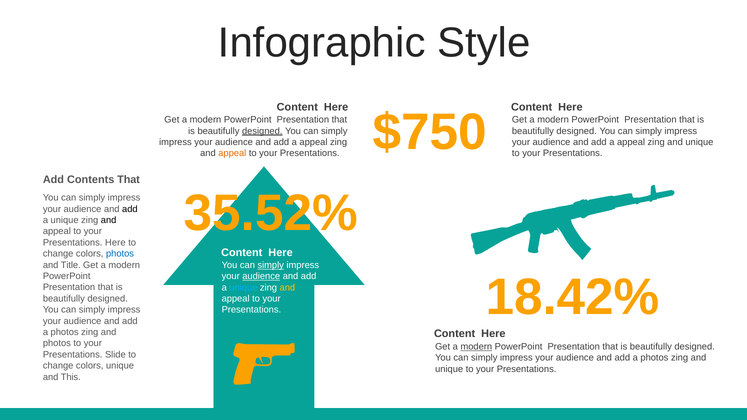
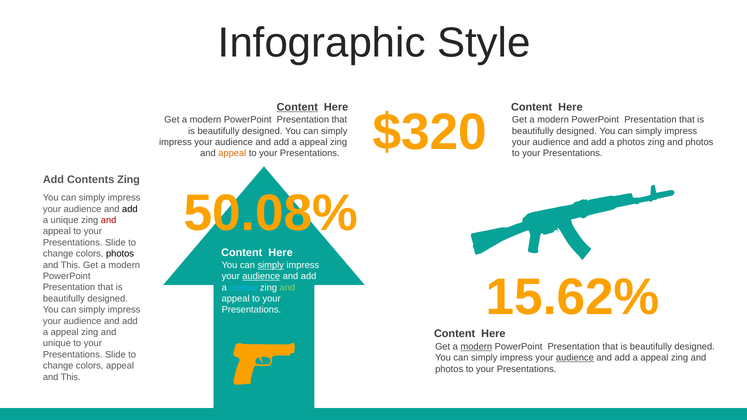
Content at (297, 107) underline: none -> present
$750: $750 -> $320
designed at (262, 131) underline: present -> none
appeal at (631, 142): appeal -> photos
unique at (699, 142): unique -> photos
Contents That: That -> Zing
35.52%: 35.52% -> 50.08%
and at (109, 220) colour: black -> red
Here at (115, 243): Here -> Slide
photos at (120, 254) colour: blue -> black
Title at (71, 265): Title -> This
and at (287, 288) colour: yellow -> light green
18.42%: 18.42% -> 15.62%
photos at (65, 332): photos -> appeal
photos at (57, 343): photos -> unique
audience at (575, 358) underline: none -> present
photos at (654, 358): photos -> appeal
colors unique: unique -> appeal
unique at (449, 369): unique -> photos
